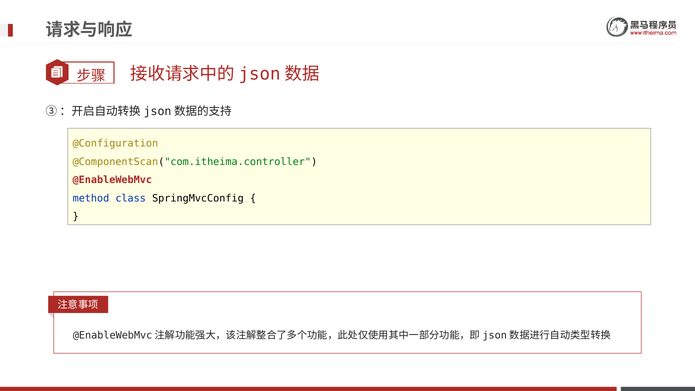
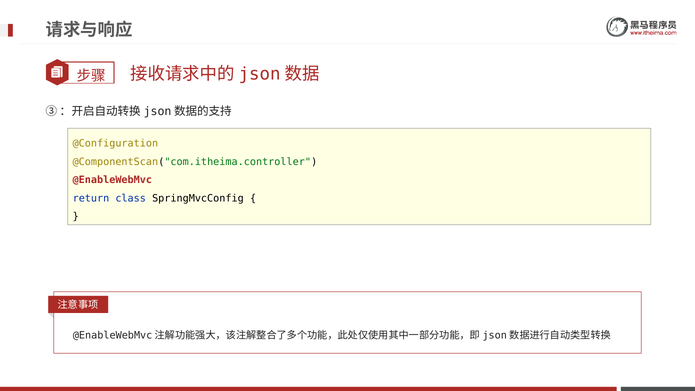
method: method -> return
